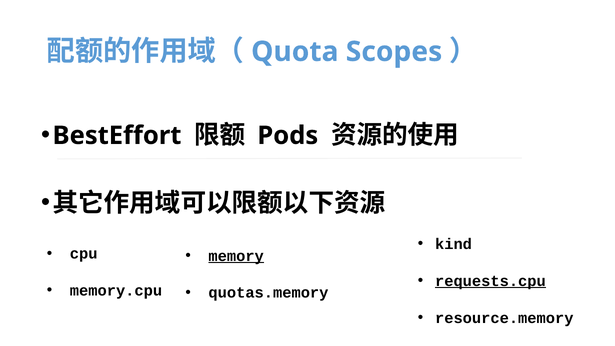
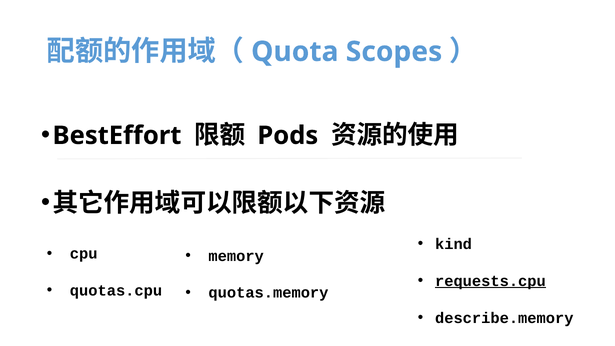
memory underline: present -> none
memory.cpu: memory.cpu -> quotas.cpu
resource.memory: resource.memory -> describe.memory
